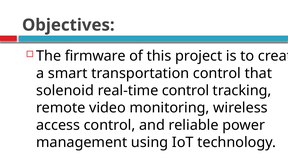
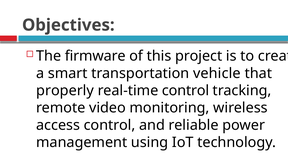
transportation control: control -> vehicle
solenoid: solenoid -> properly
